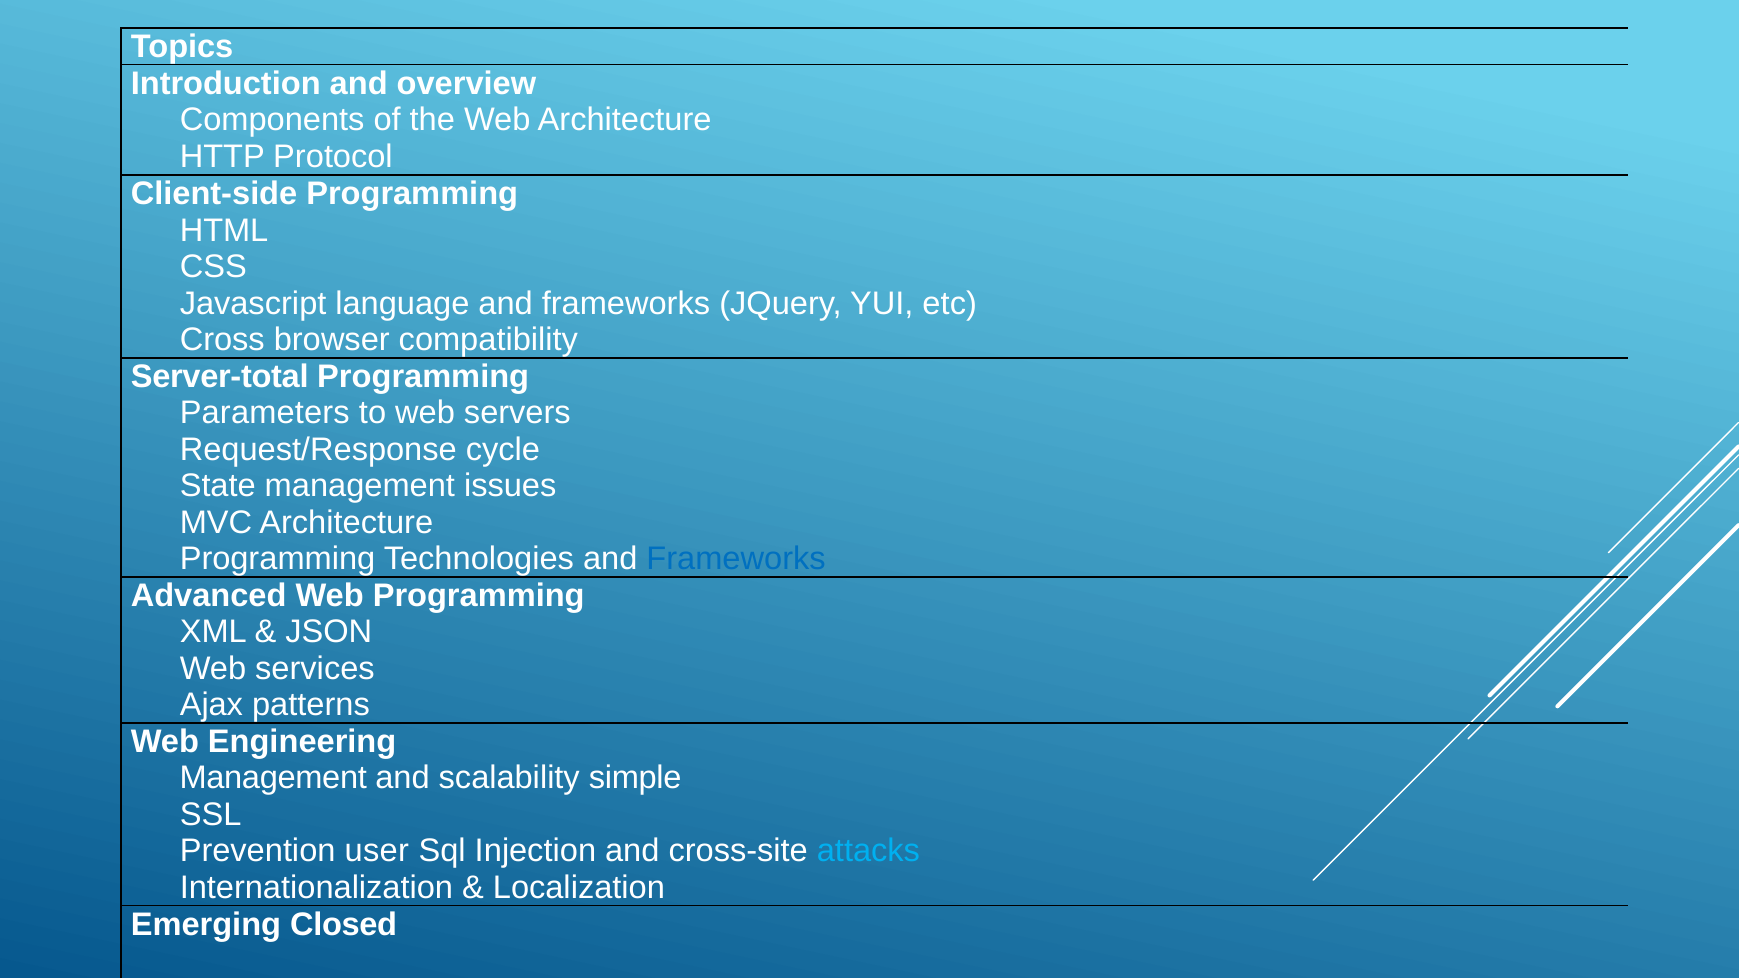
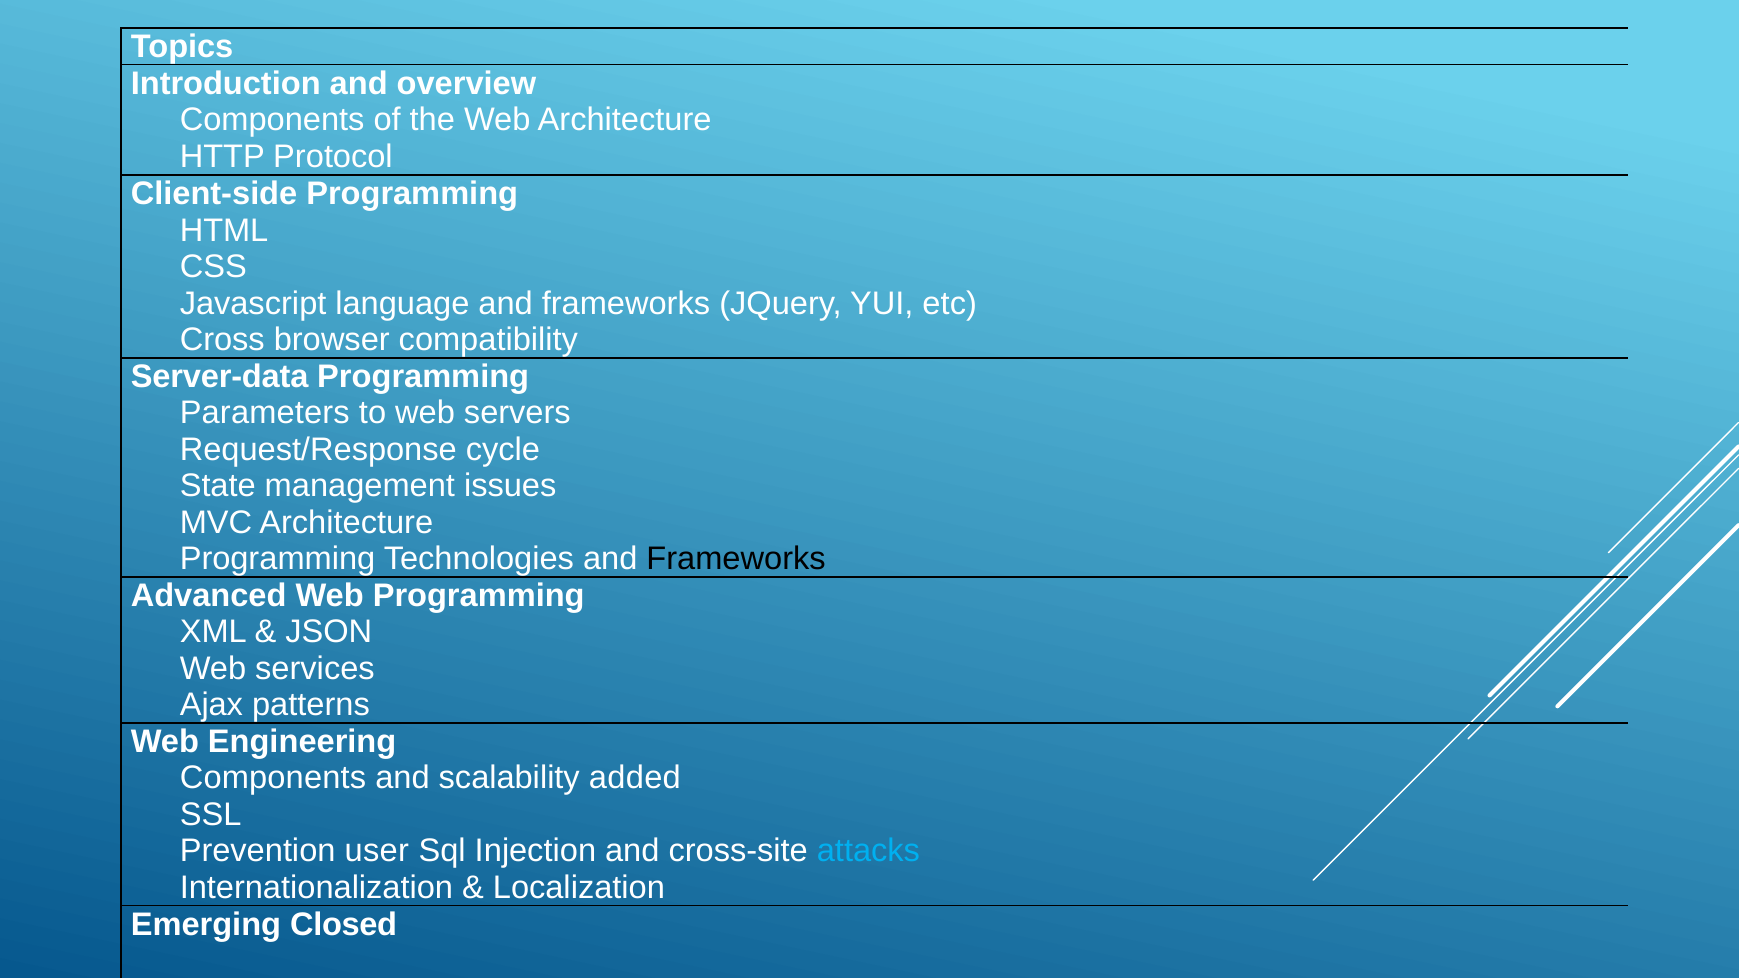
Server-total: Server-total -> Server-data
Frameworks at (736, 559) colour: blue -> black
Management at (273, 778): Management -> Components
simple: simple -> added
